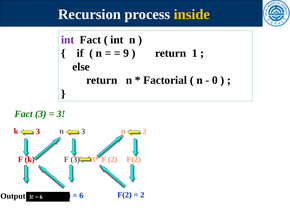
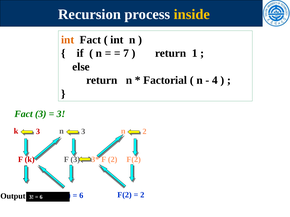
int at (68, 40) colour: purple -> orange
9: 9 -> 7
0: 0 -> 4
